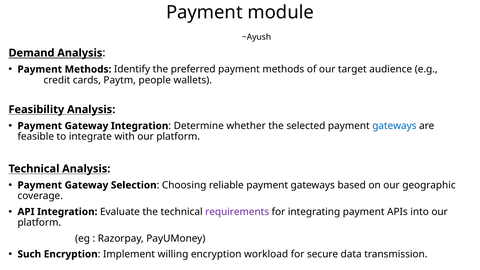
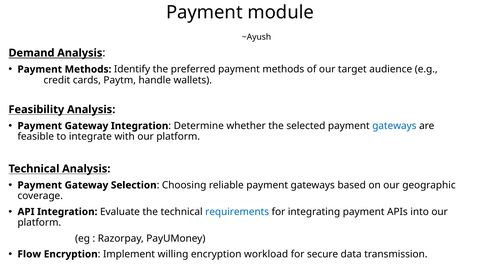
people: people -> handle
requirements colour: purple -> blue
Such: Such -> Flow
